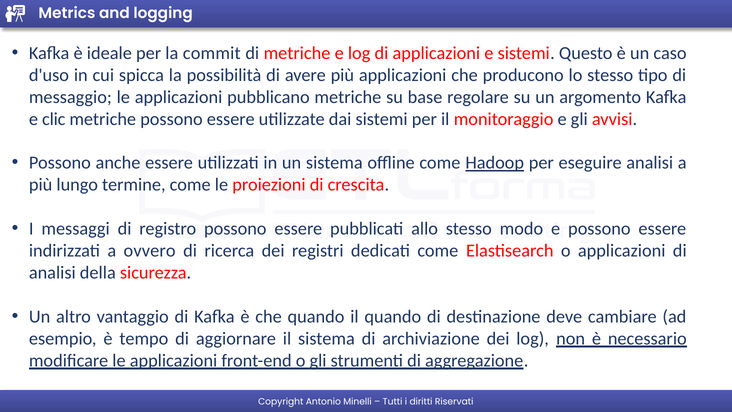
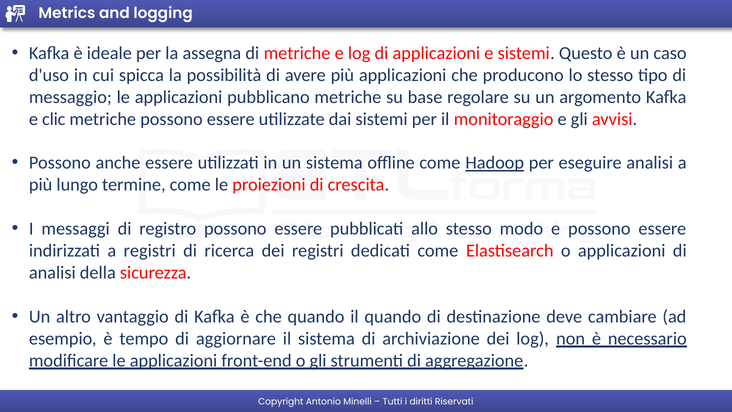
commit: commit -> assegna
a ovvero: ovvero -> registri
